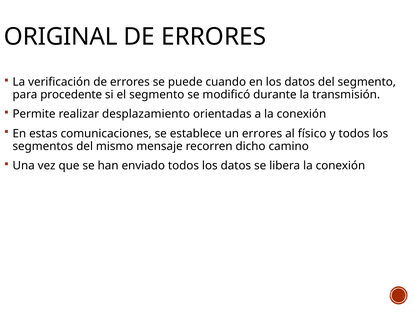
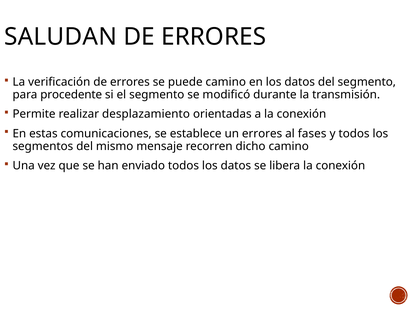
ORIGINAL: ORIGINAL -> SALUDAN
puede cuando: cuando -> camino
físico: físico -> fases
